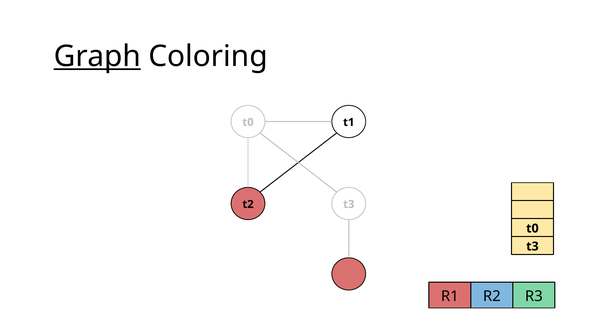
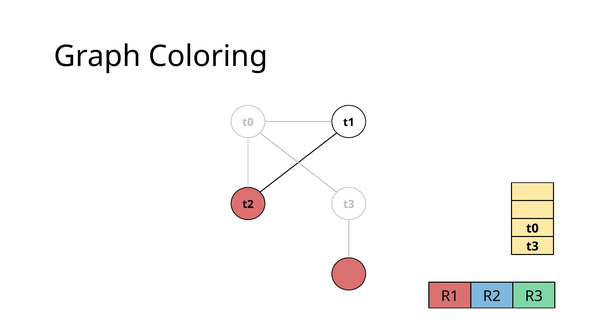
Graph underline: present -> none
